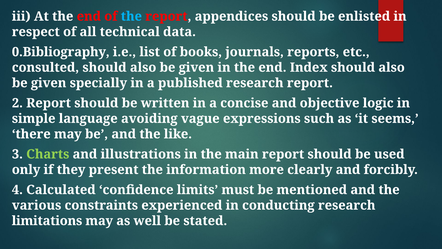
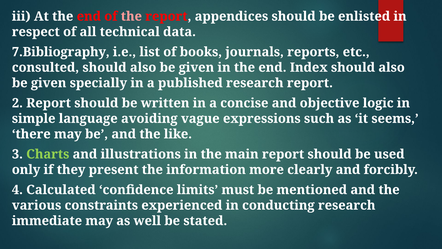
the at (131, 16) colour: light blue -> pink
0.Bibliography: 0.Bibliography -> 7.Bibliography
limitations: limitations -> immediate
